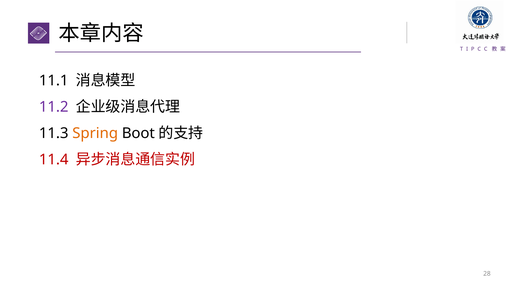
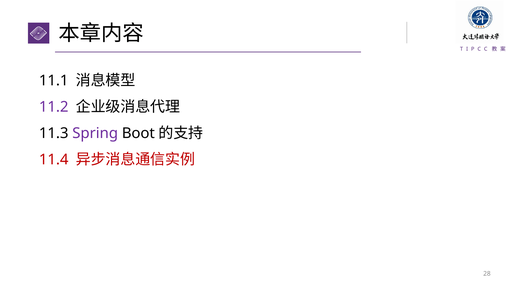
Spring colour: orange -> purple
